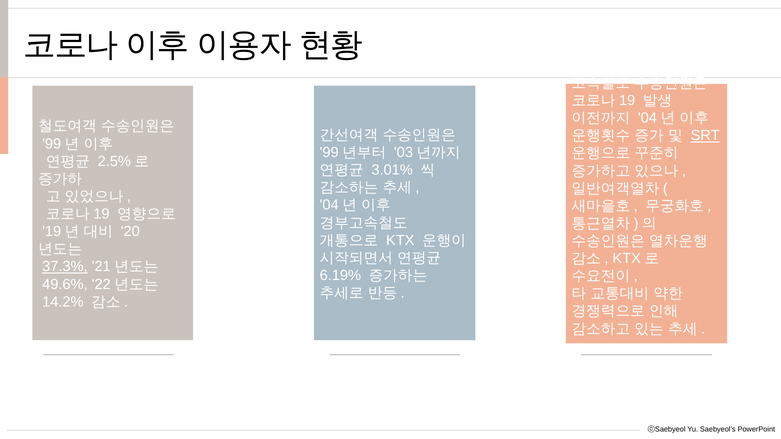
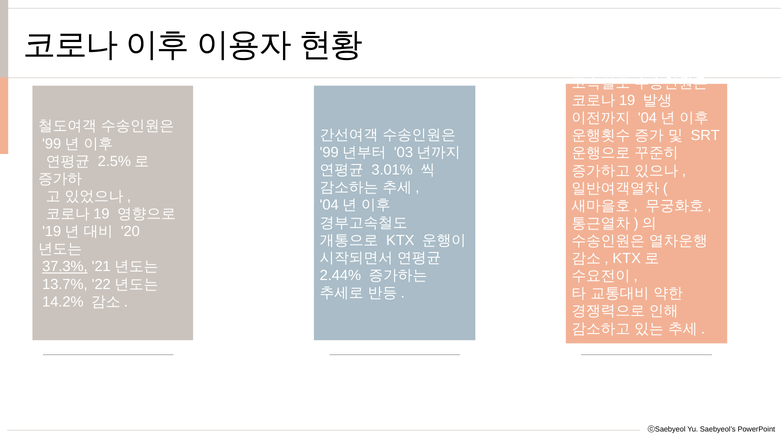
SRT underline: present -> none
6.19%: 6.19% -> 2.44%
49.6%: 49.6% -> 13.7%
